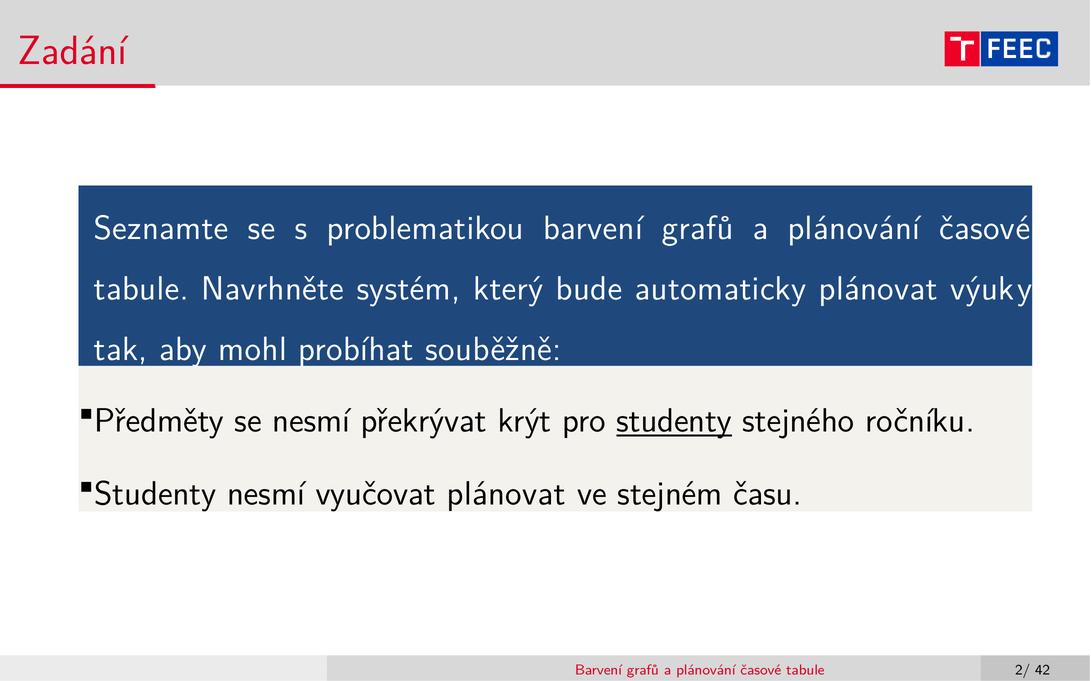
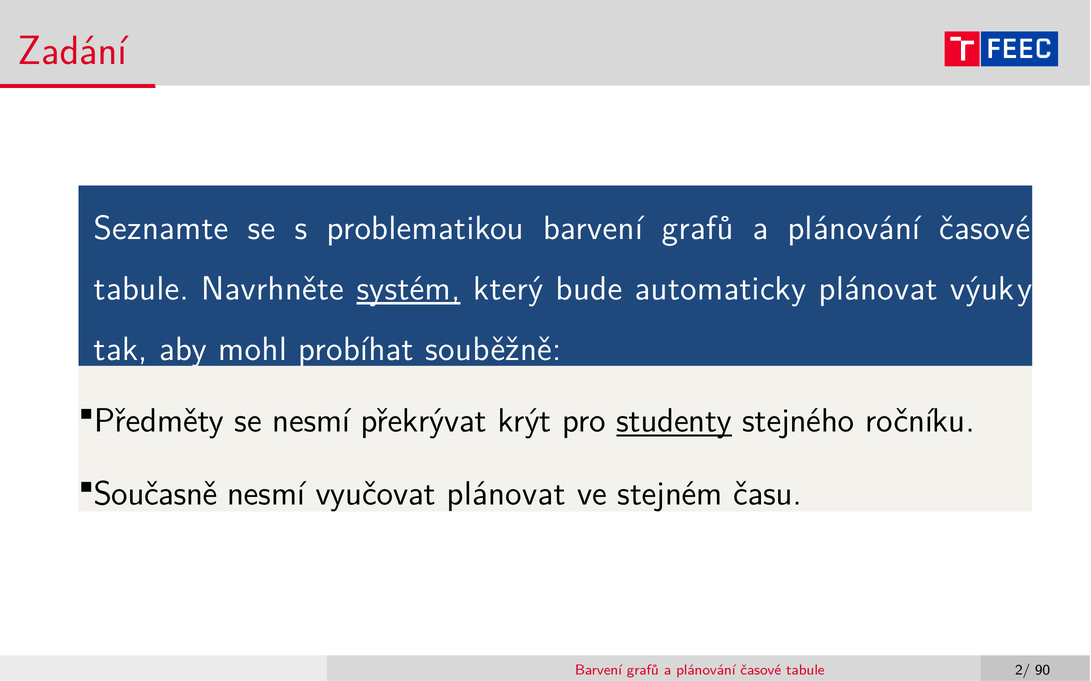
systém underline: none -> present
Studenty at (155, 494): Studenty -> Současně
42: 42 -> 90
